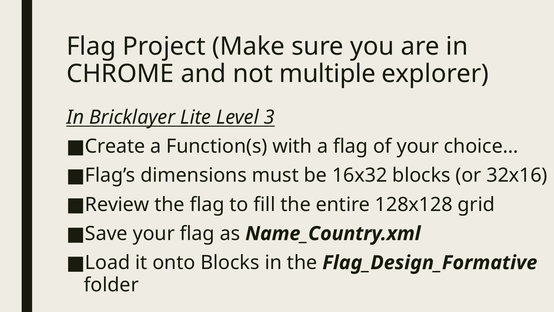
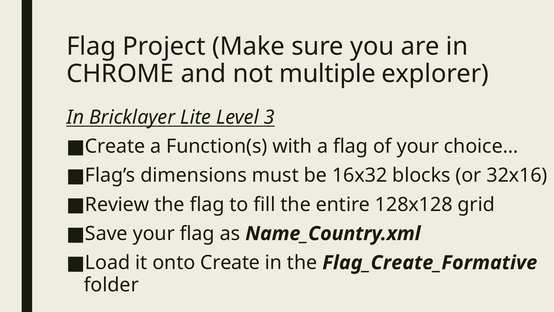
onto Blocks: Blocks -> Create
Flag_Design_Formative: Flag_Design_Formative -> Flag_Create_Formative
